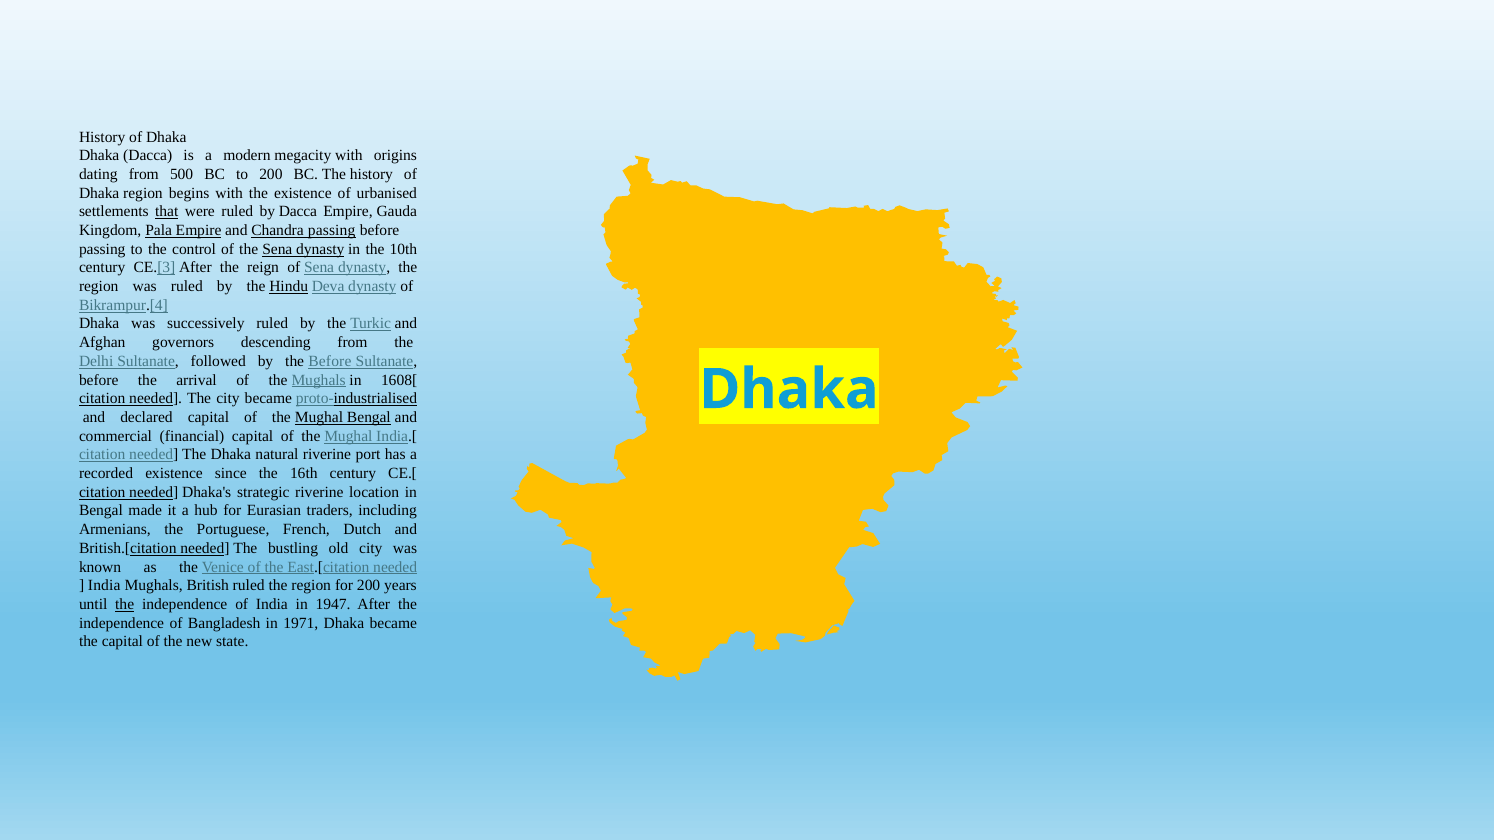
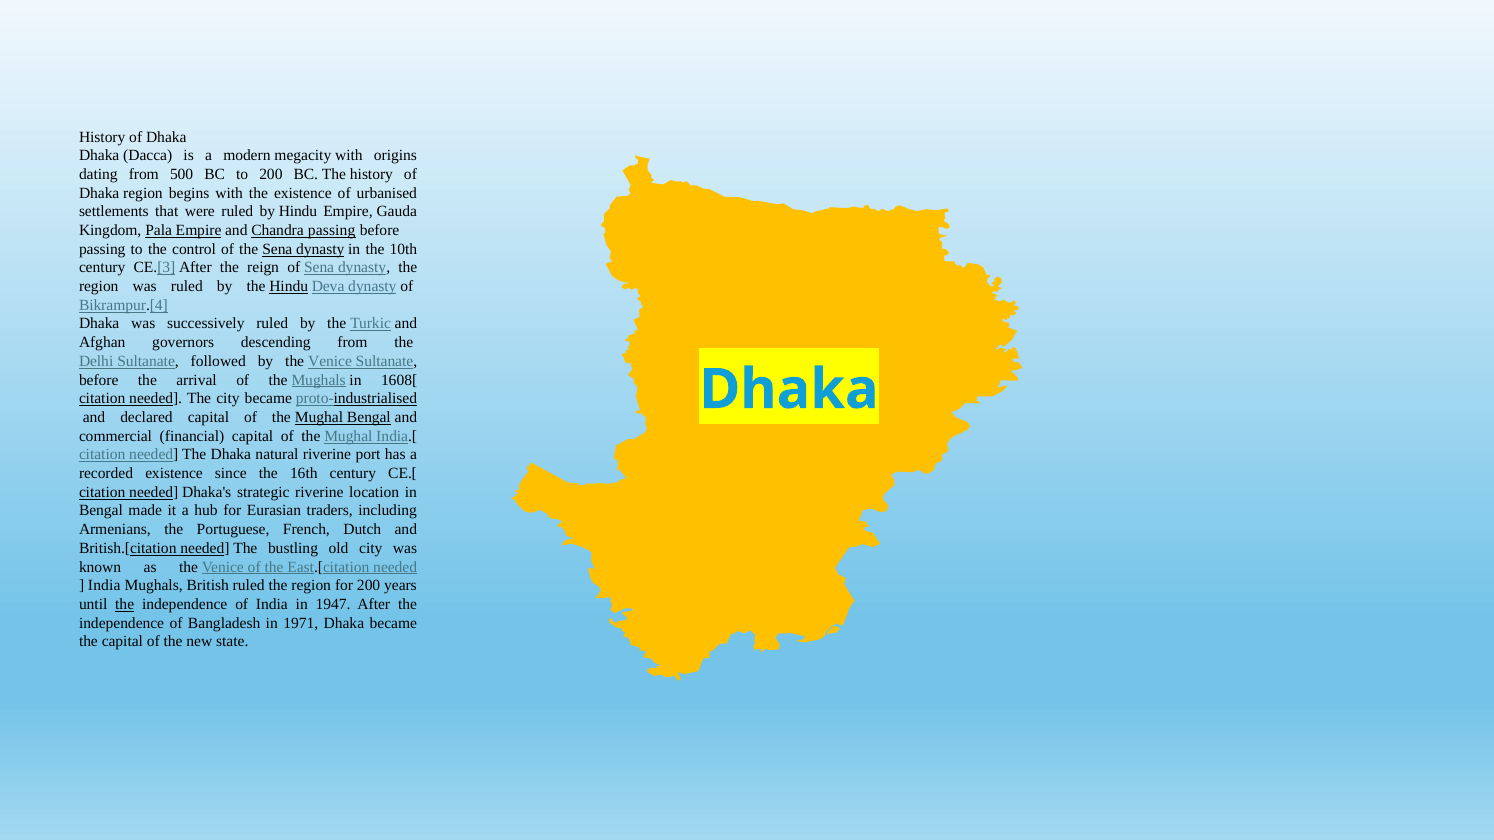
that underline: present -> none
by Dacca: Dacca -> Hindu
by the Before: Before -> Venice
